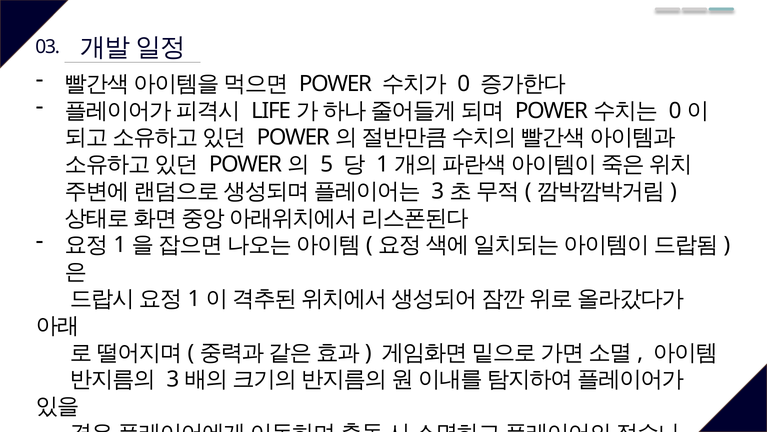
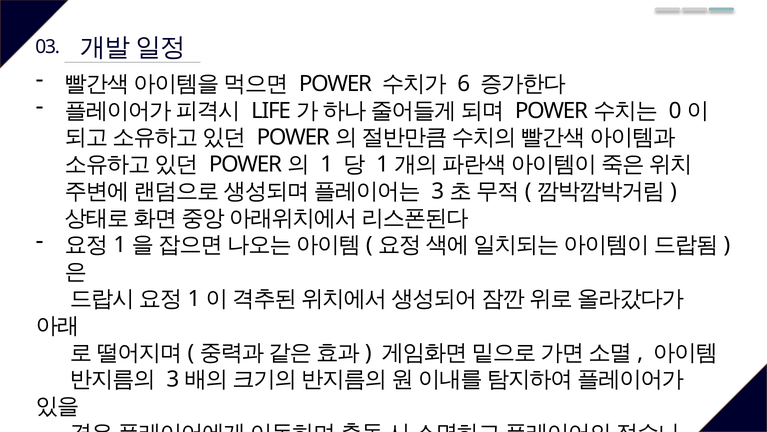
0 at (464, 84): 0 -> 6
5 at (327, 164): 5 -> 1
